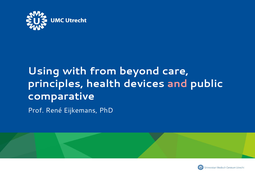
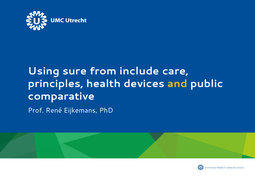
with: with -> sure
beyond: beyond -> include
and colour: pink -> yellow
